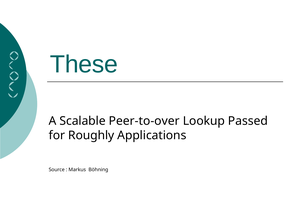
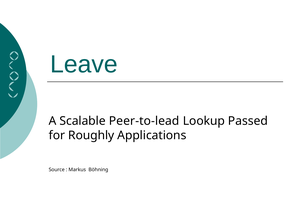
These: These -> Leave
Peer-to-over: Peer-to-over -> Peer-to-lead
